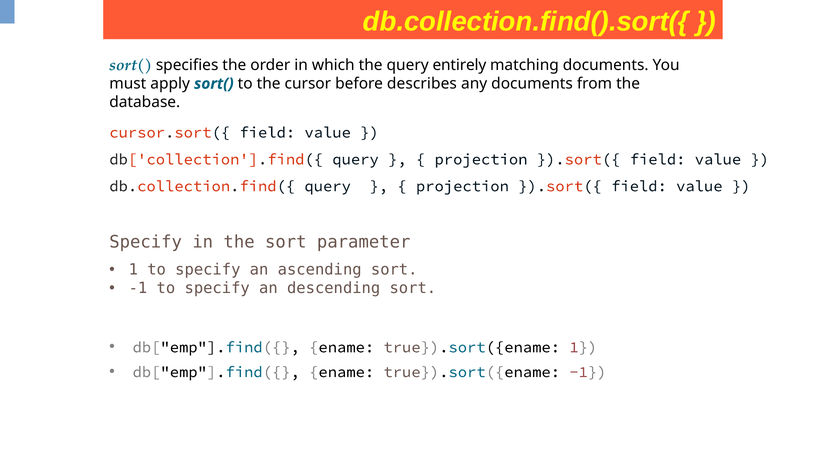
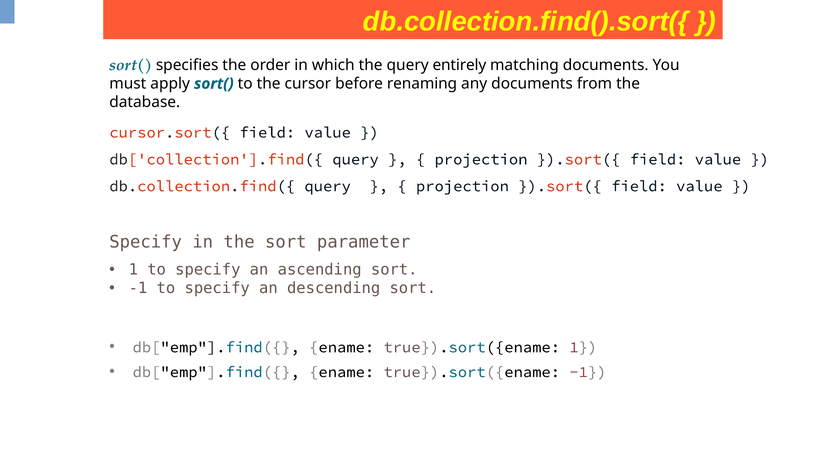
describes: describes -> renaming
